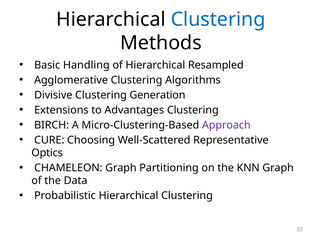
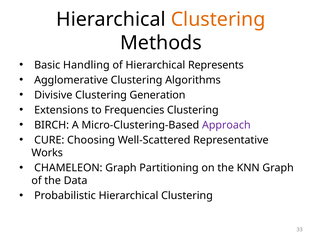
Clustering at (218, 19) colour: blue -> orange
Resampled: Resampled -> Represents
Advantages: Advantages -> Frequencies
Optics: Optics -> Works
